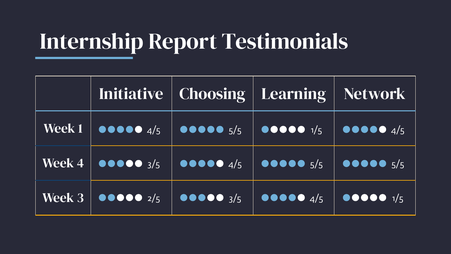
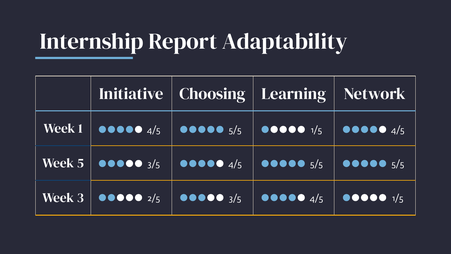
Testimonials: Testimonials -> Adaptability
4: 4 -> 5
